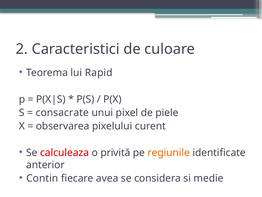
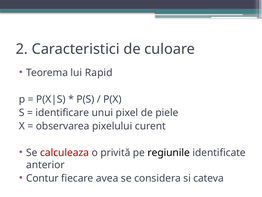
consacrate: consacrate -> identificare
regiunile colour: orange -> black
Contin: Contin -> Contur
medie: medie -> cateva
